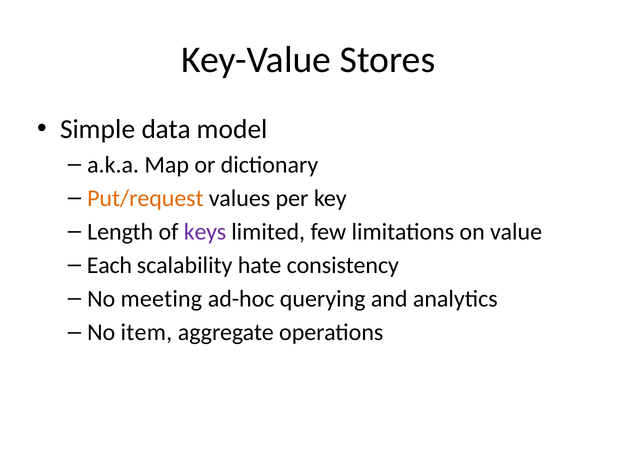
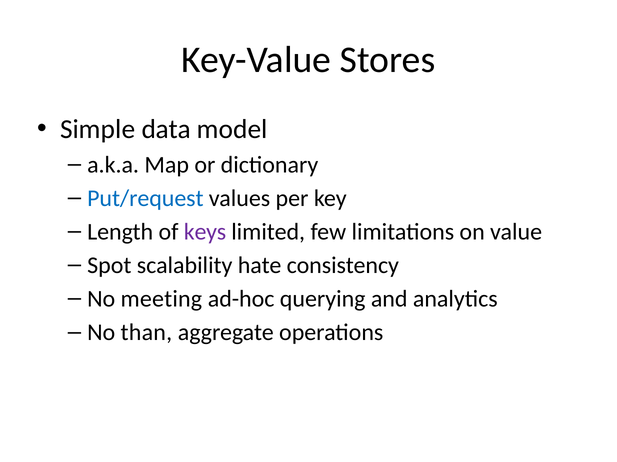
Put/request colour: orange -> blue
Each: Each -> Spot
item: item -> than
